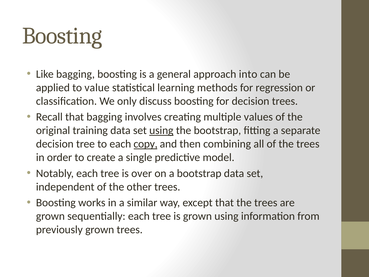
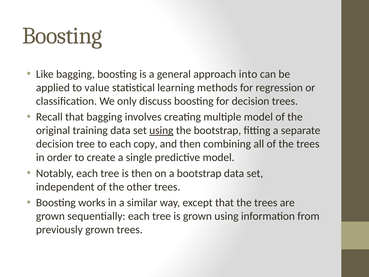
multiple values: values -> model
copy underline: present -> none
is over: over -> then
